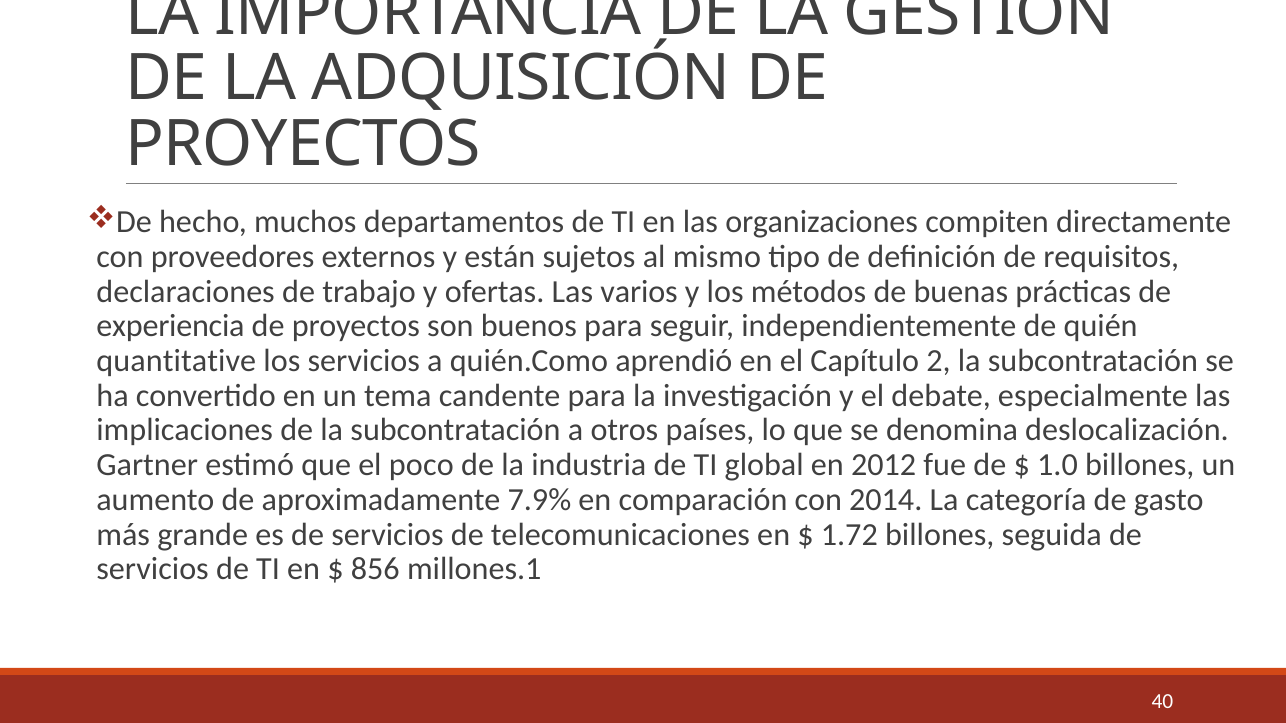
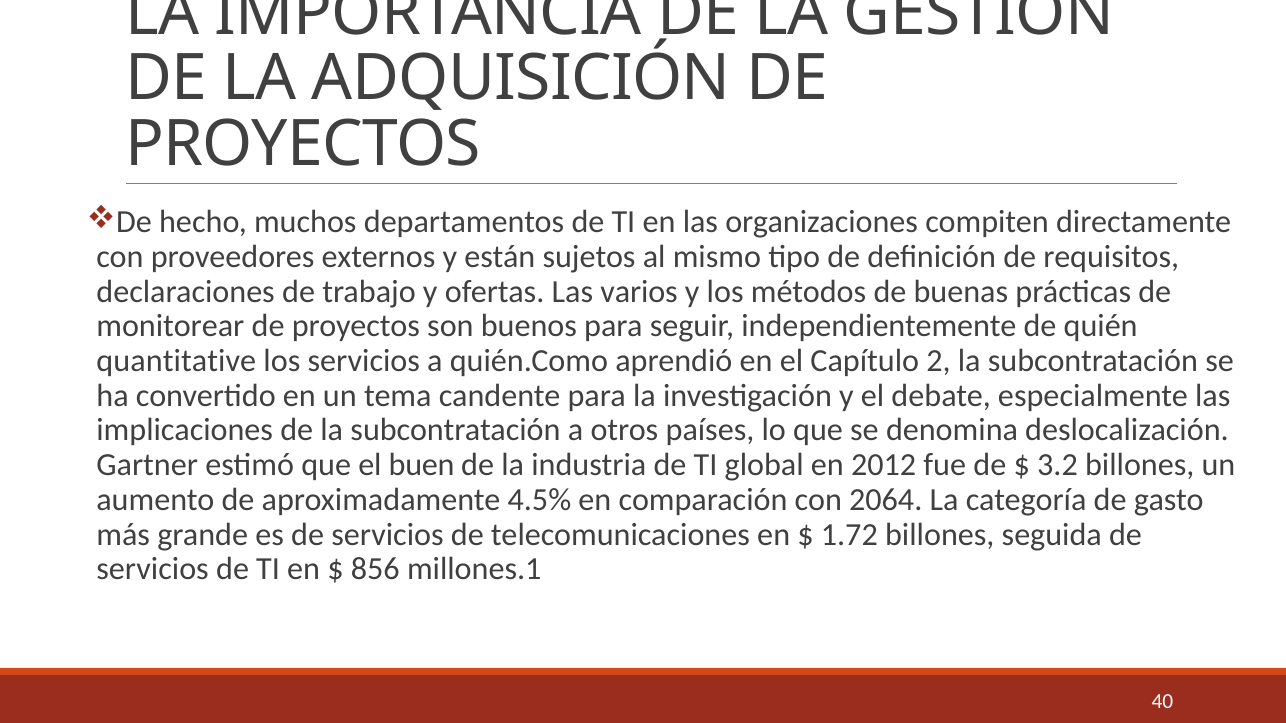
experiencia: experiencia -> monitorear
poco: poco -> buen
1.0: 1.0 -> 3.2
7.9%: 7.9% -> 4.5%
2014: 2014 -> 2064
